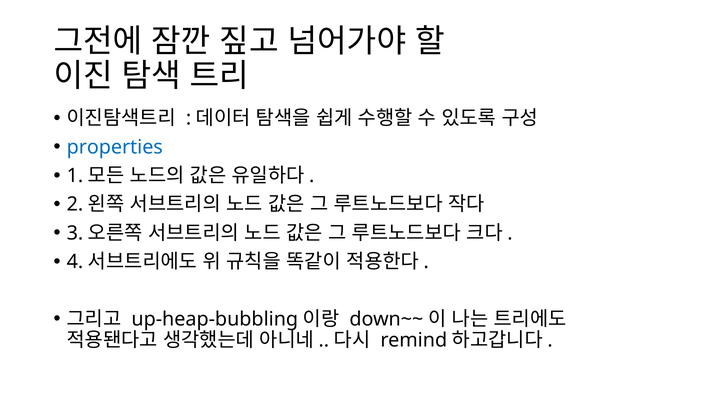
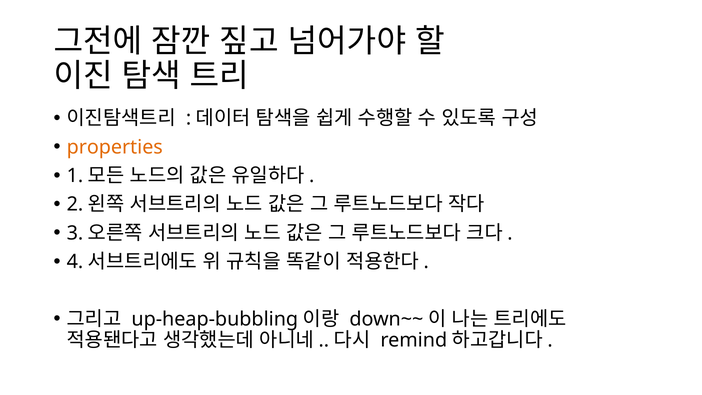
properties colour: blue -> orange
